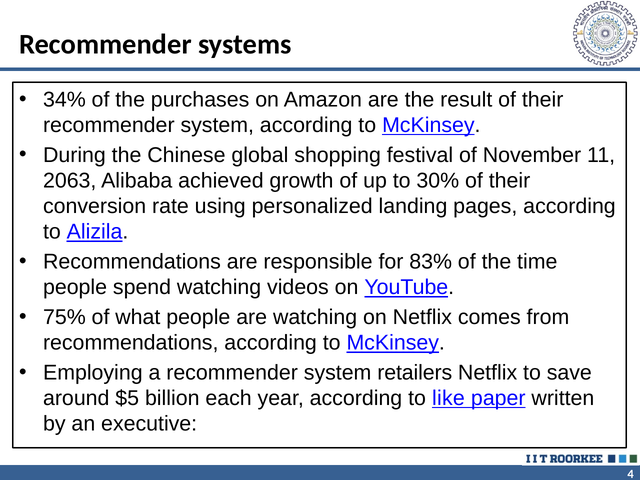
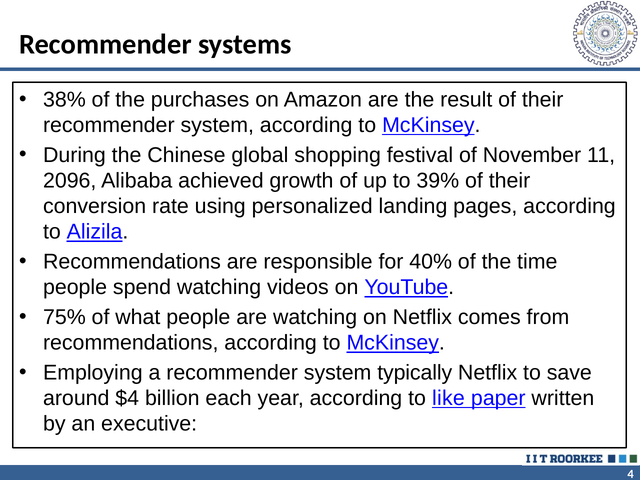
34%: 34% -> 38%
2063: 2063 -> 2096
30%: 30% -> 39%
83%: 83% -> 40%
retailers: retailers -> typically
$5: $5 -> $4
